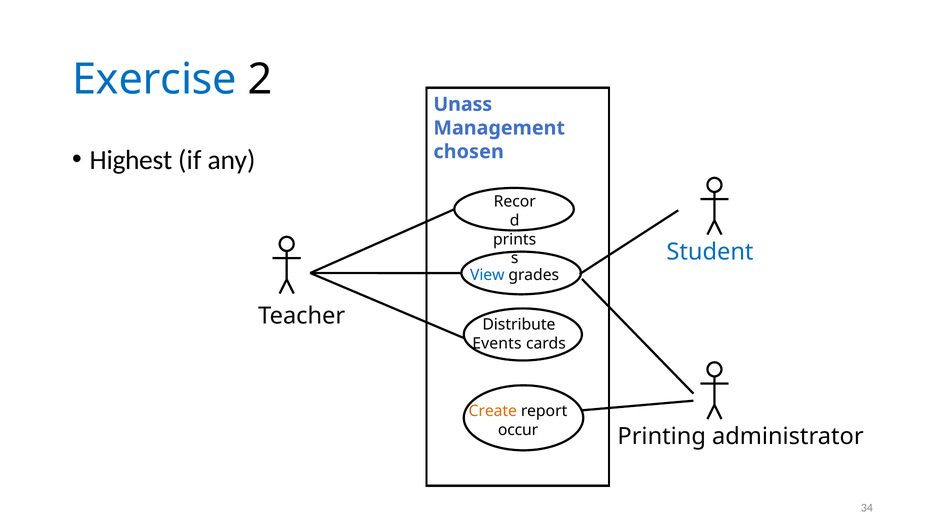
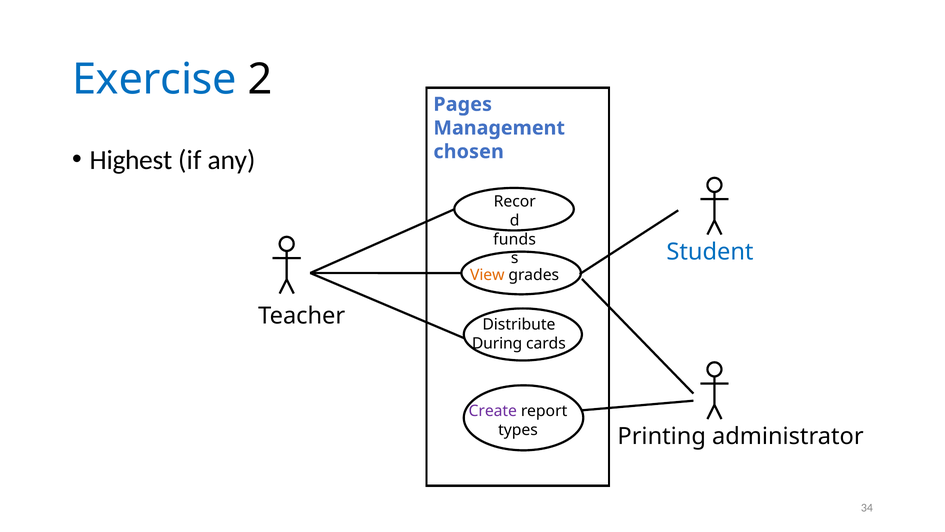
Unass: Unass -> Pages
prints: prints -> funds
View colour: blue -> orange
Events: Events -> During
Create colour: orange -> purple
occur: occur -> types
